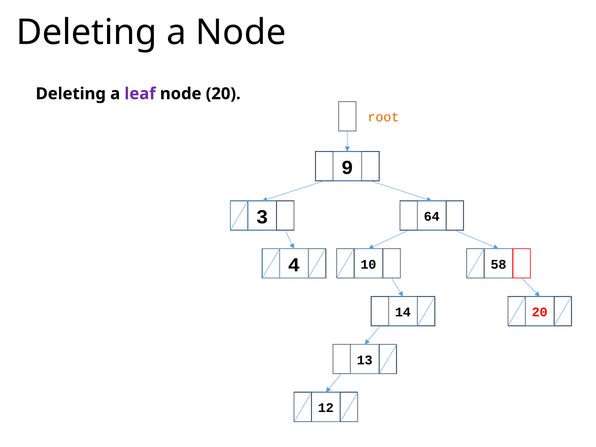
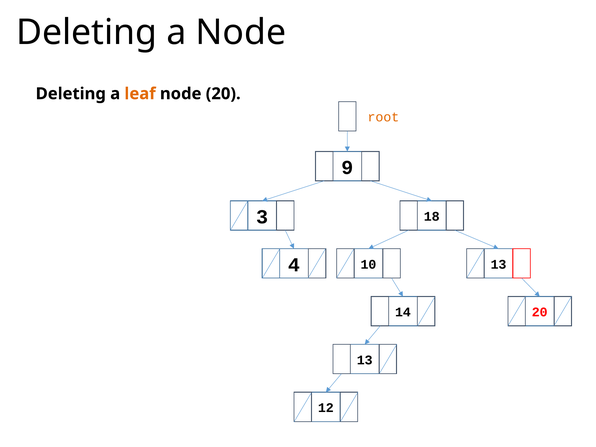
leaf colour: purple -> orange
64: 64 -> 18
10 58: 58 -> 13
